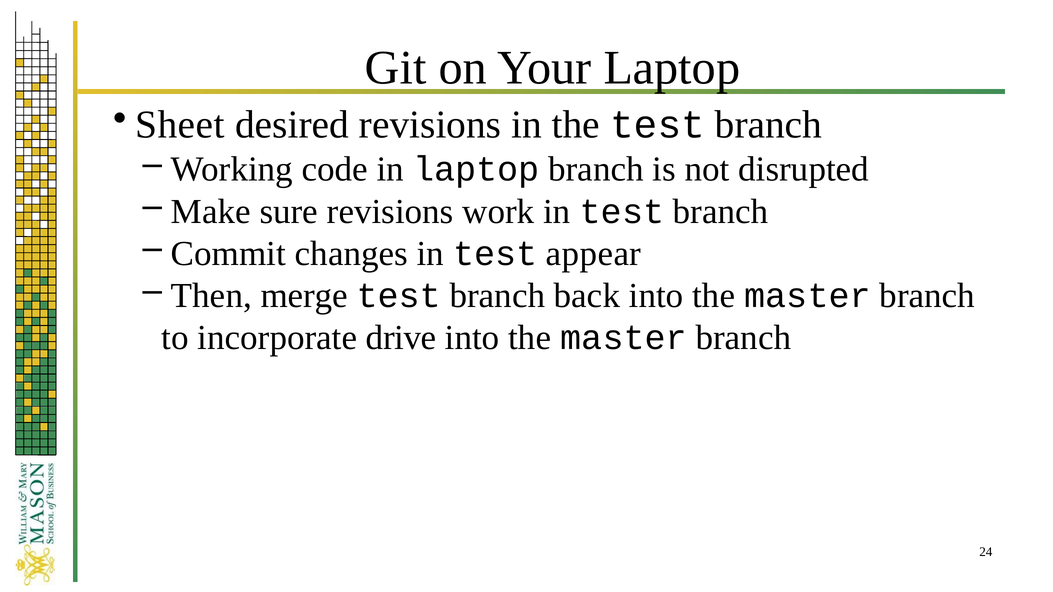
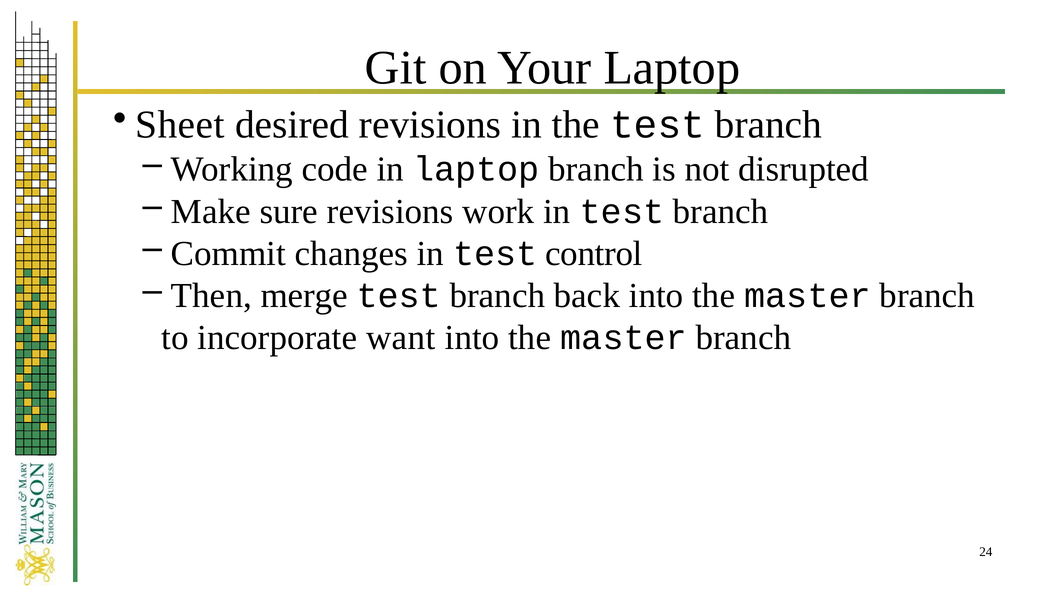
appear: appear -> control
drive: drive -> want
